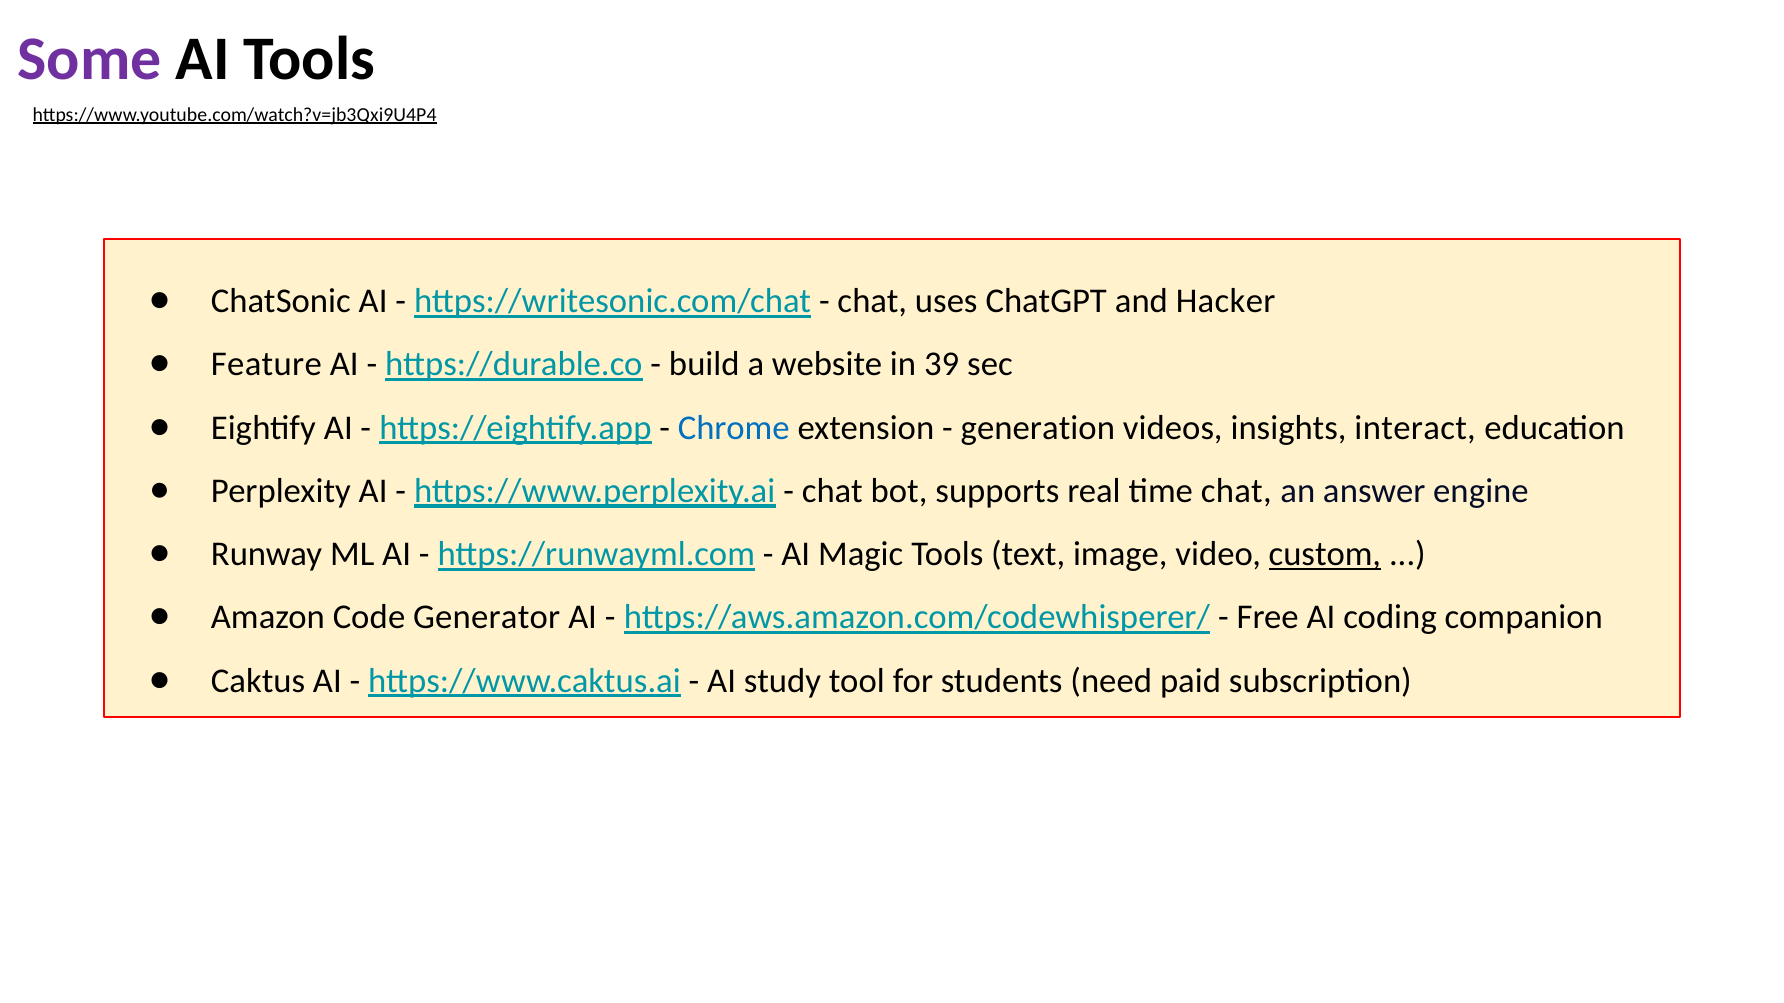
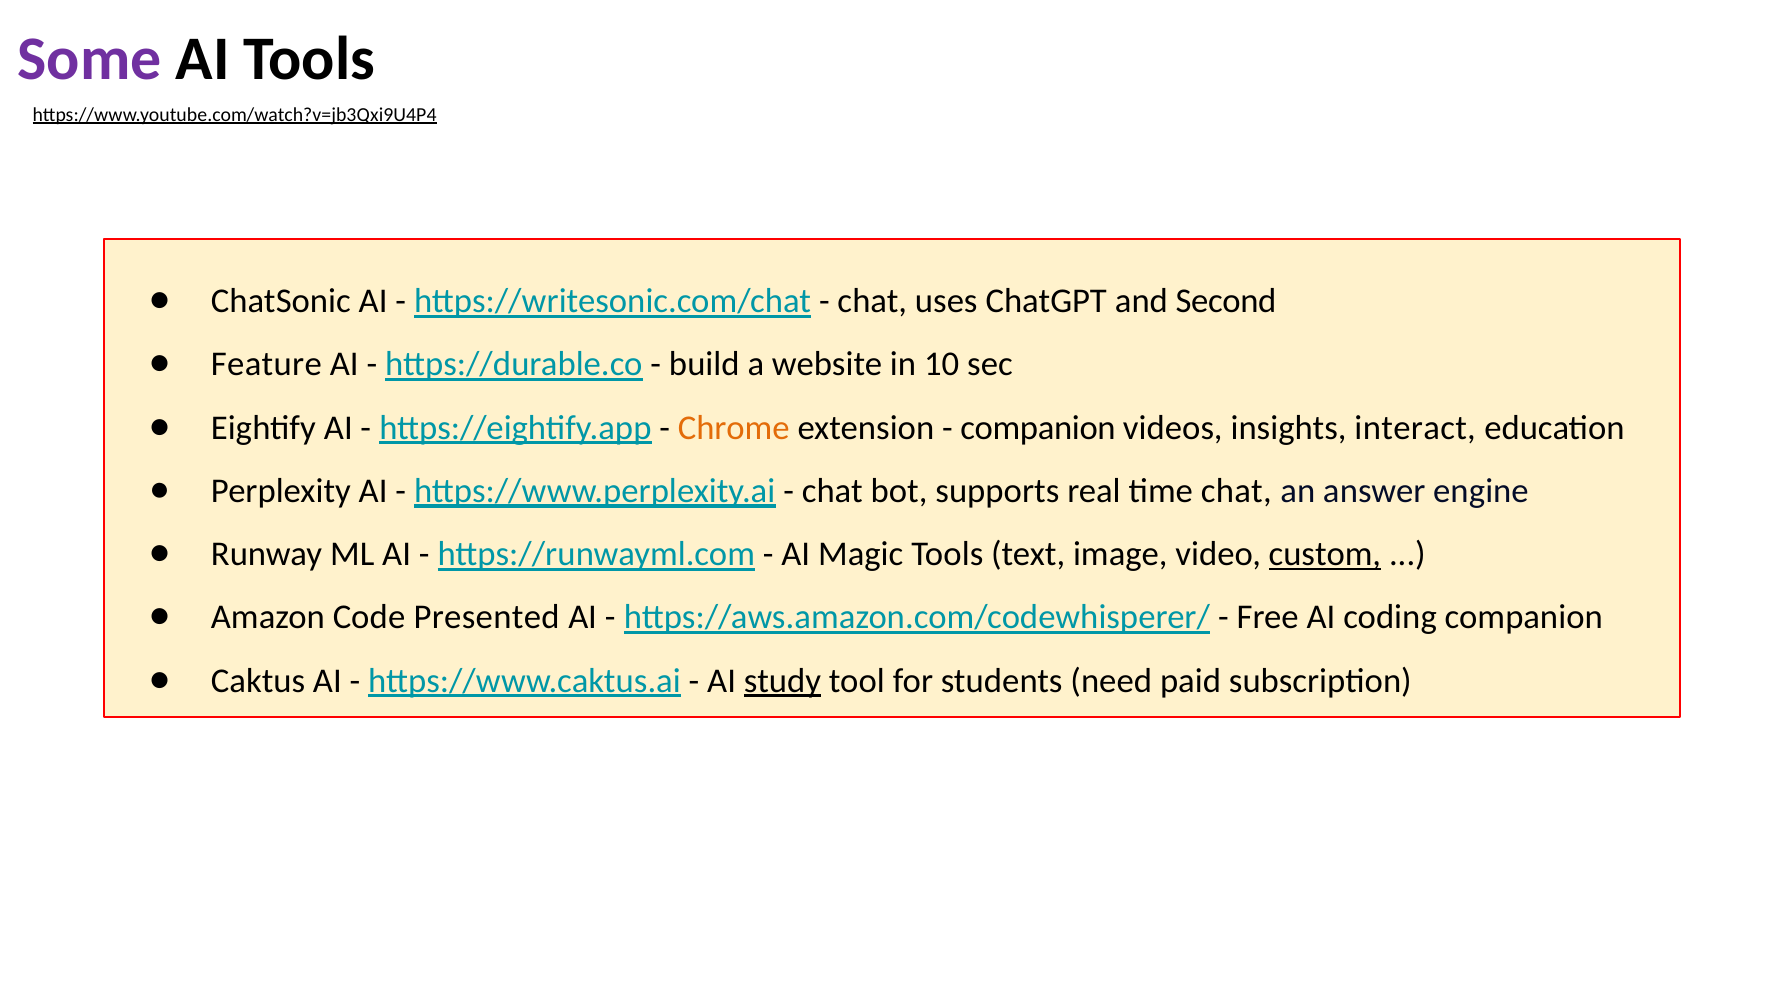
Hacker: Hacker -> Second
39: 39 -> 10
Chrome colour: blue -> orange
generation at (1038, 428): generation -> companion
Generator: Generator -> Presented
study underline: none -> present
